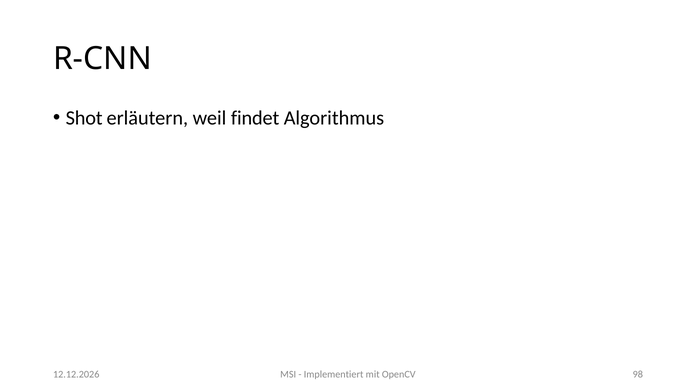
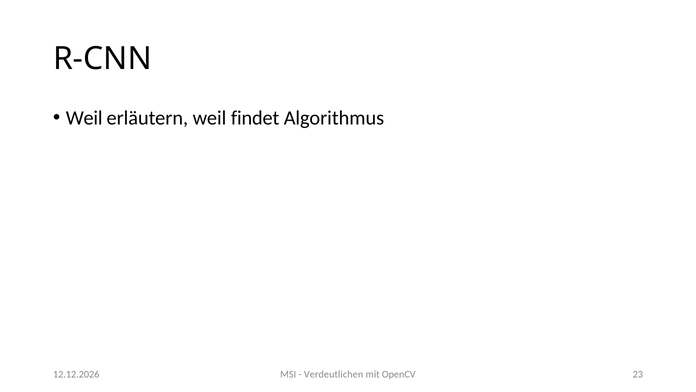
Shot at (84, 118): Shot -> Weil
Implementiert: Implementiert -> Verdeutlichen
98: 98 -> 23
